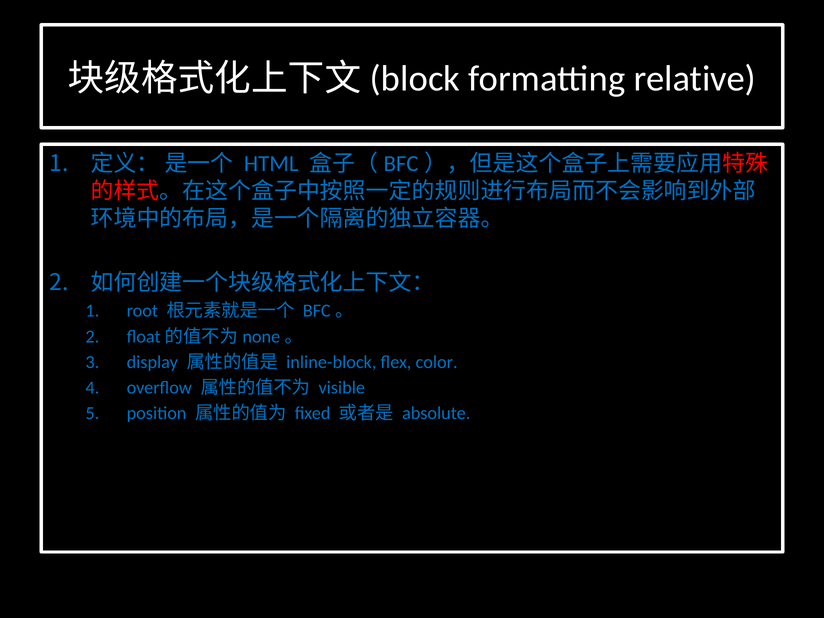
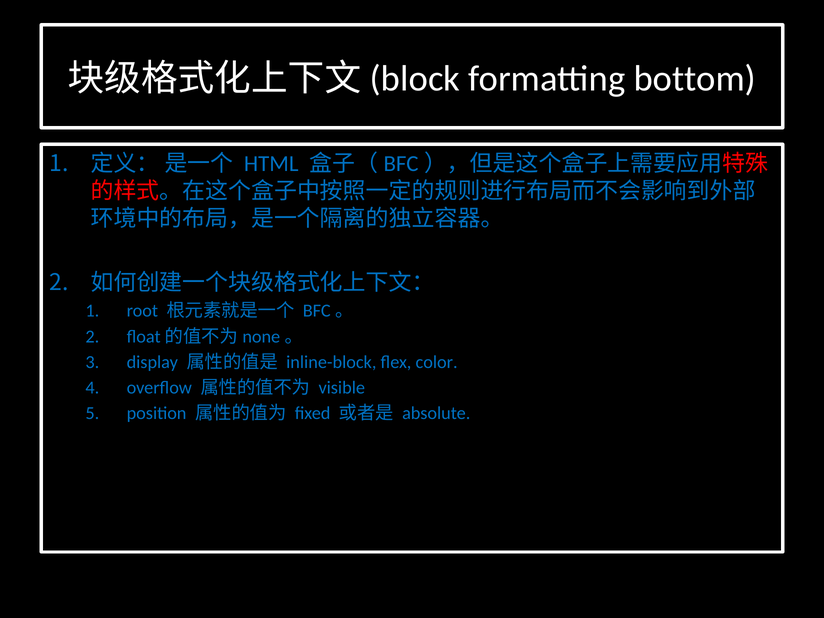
relative: relative -> bottom
